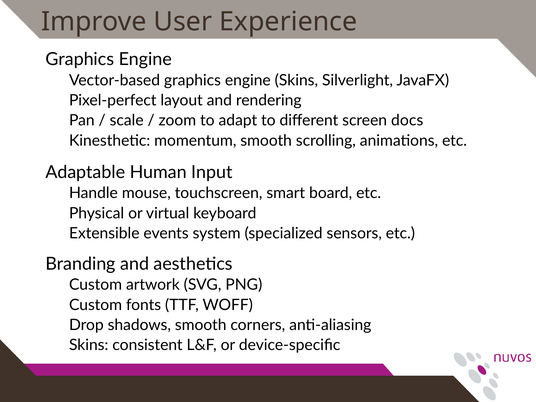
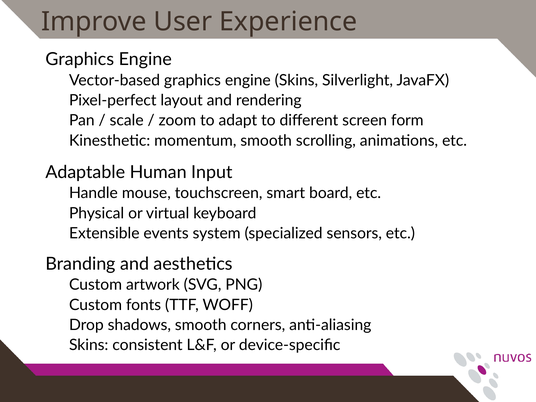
docs: docs -> form
